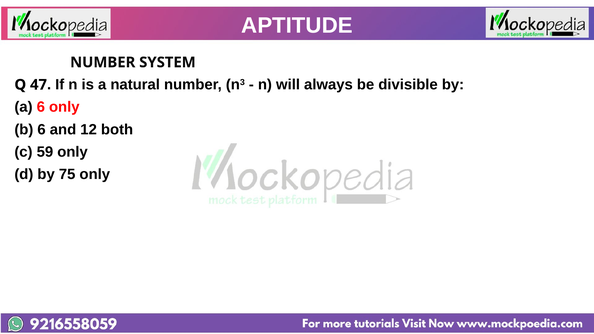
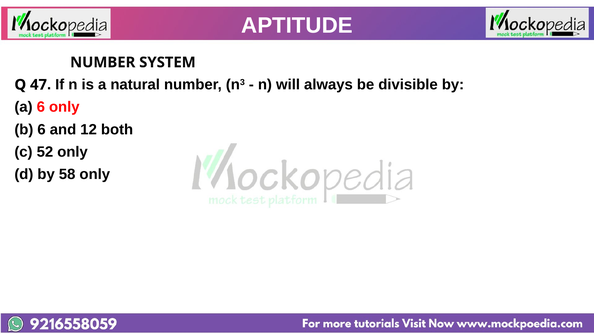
59: 59 -> 52
75: 75 -> 58
